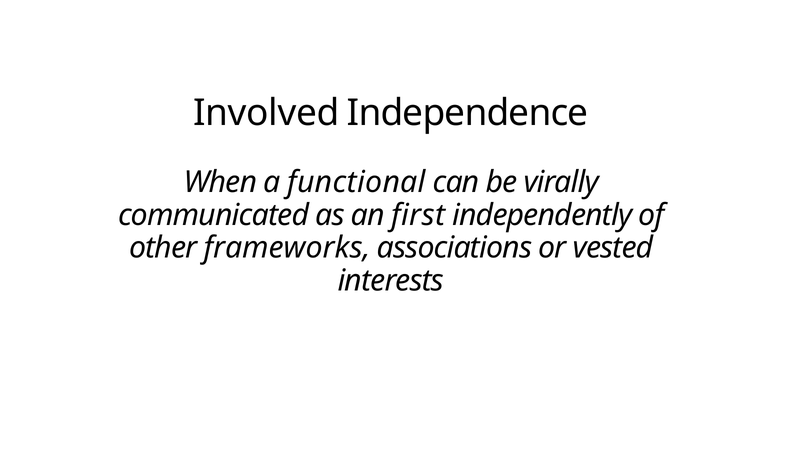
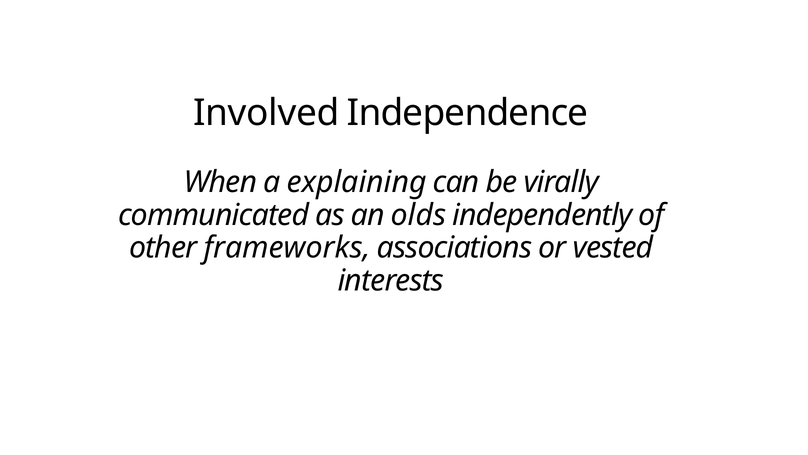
functional: functional -> explaining
first: first -> olds
